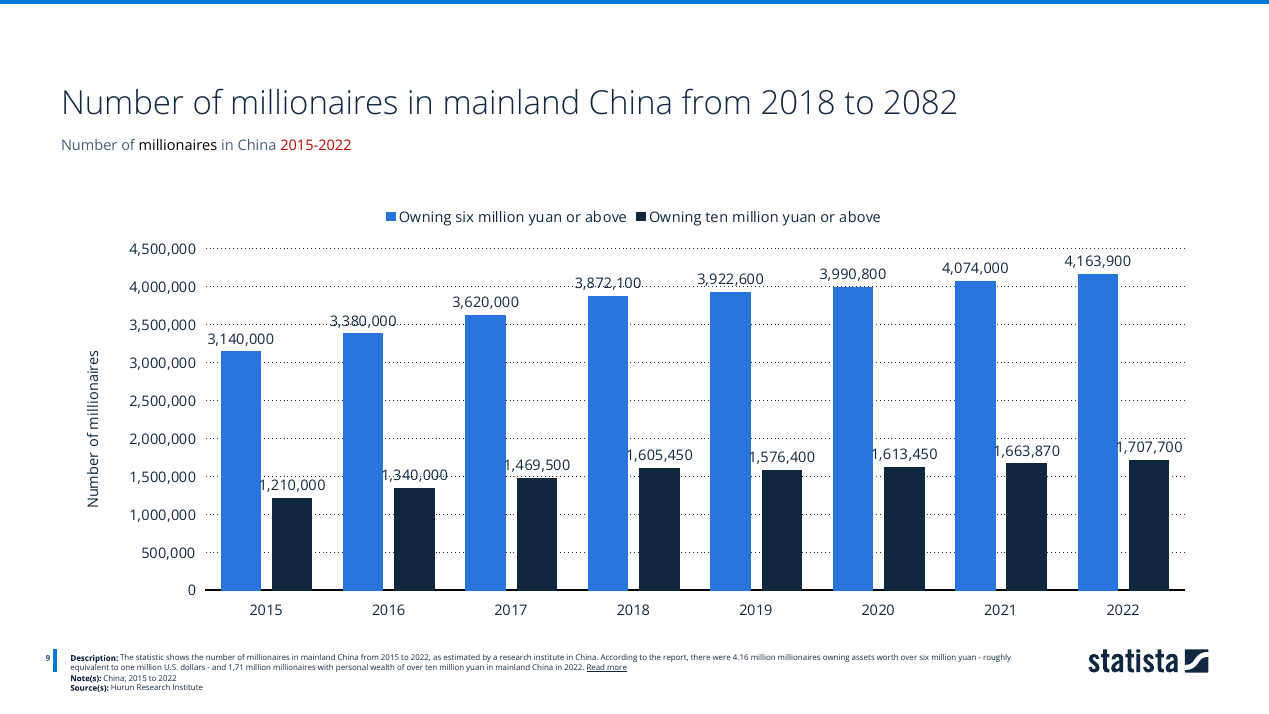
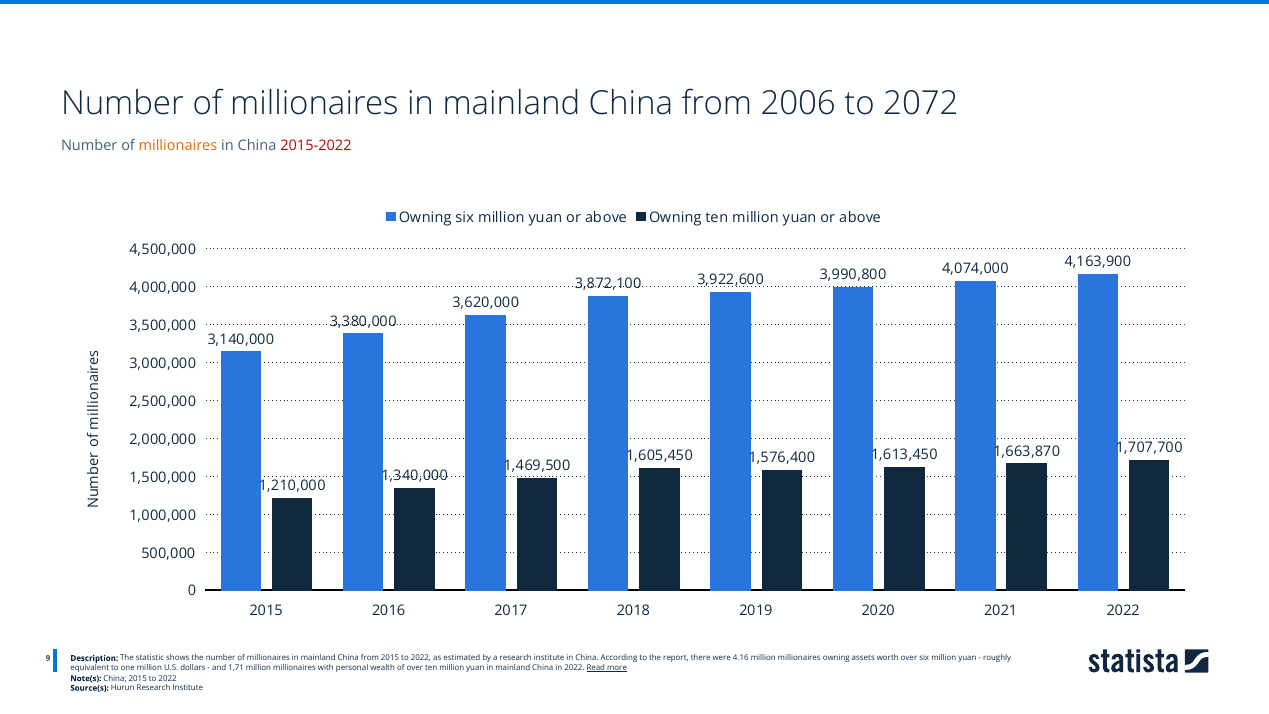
from 2018: 2018 -> 2006
2082: 2082 -> 2072
millionaires at (178, 146) colour: black -> orange
